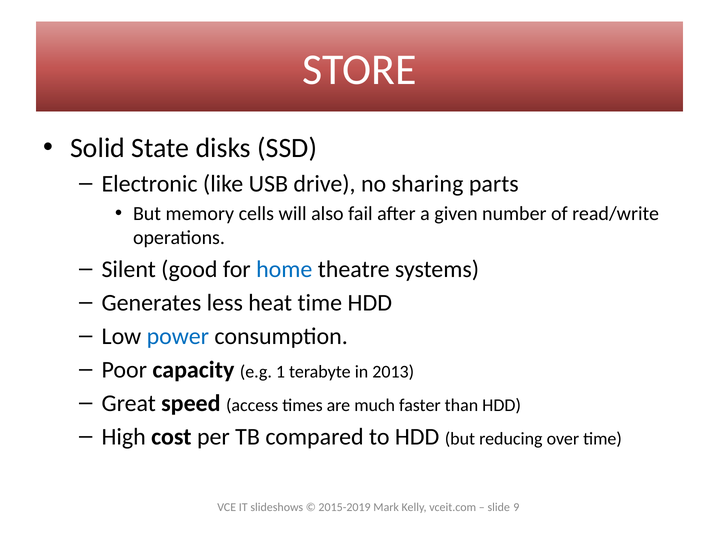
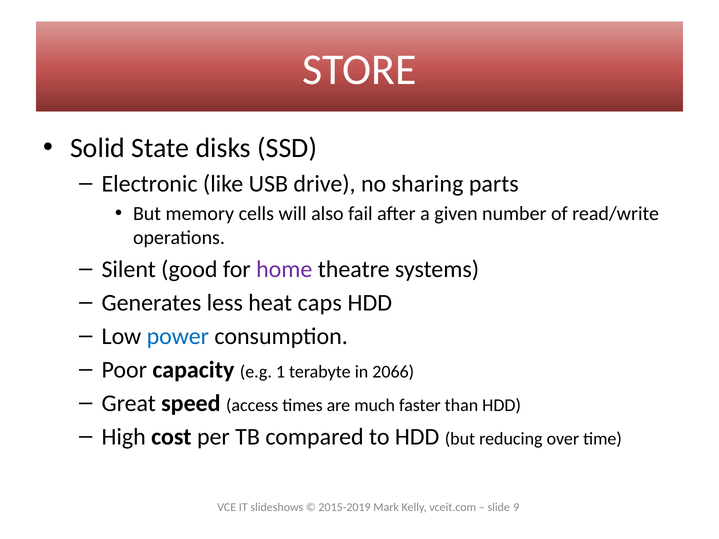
home colour: blue -> purple
heat time: time -> caps
2013: 2013 -> 2066
